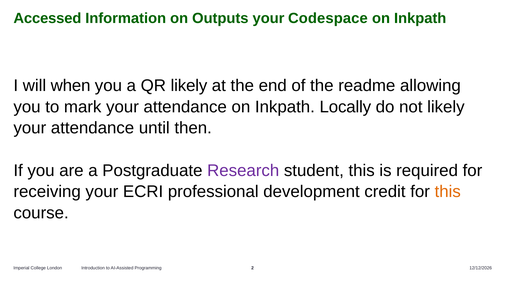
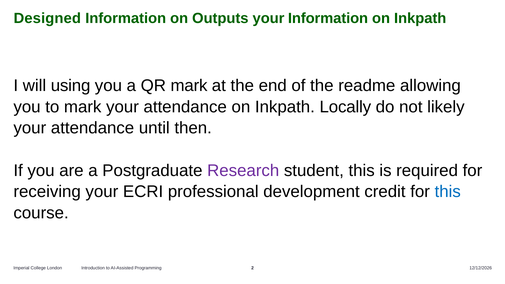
Accessed: Accessed -> Designed
your Codespace: Codespace -> Information
when: when -> using
QR likely: likely -> mark
this at (448, 192) colour: orange -> blue
